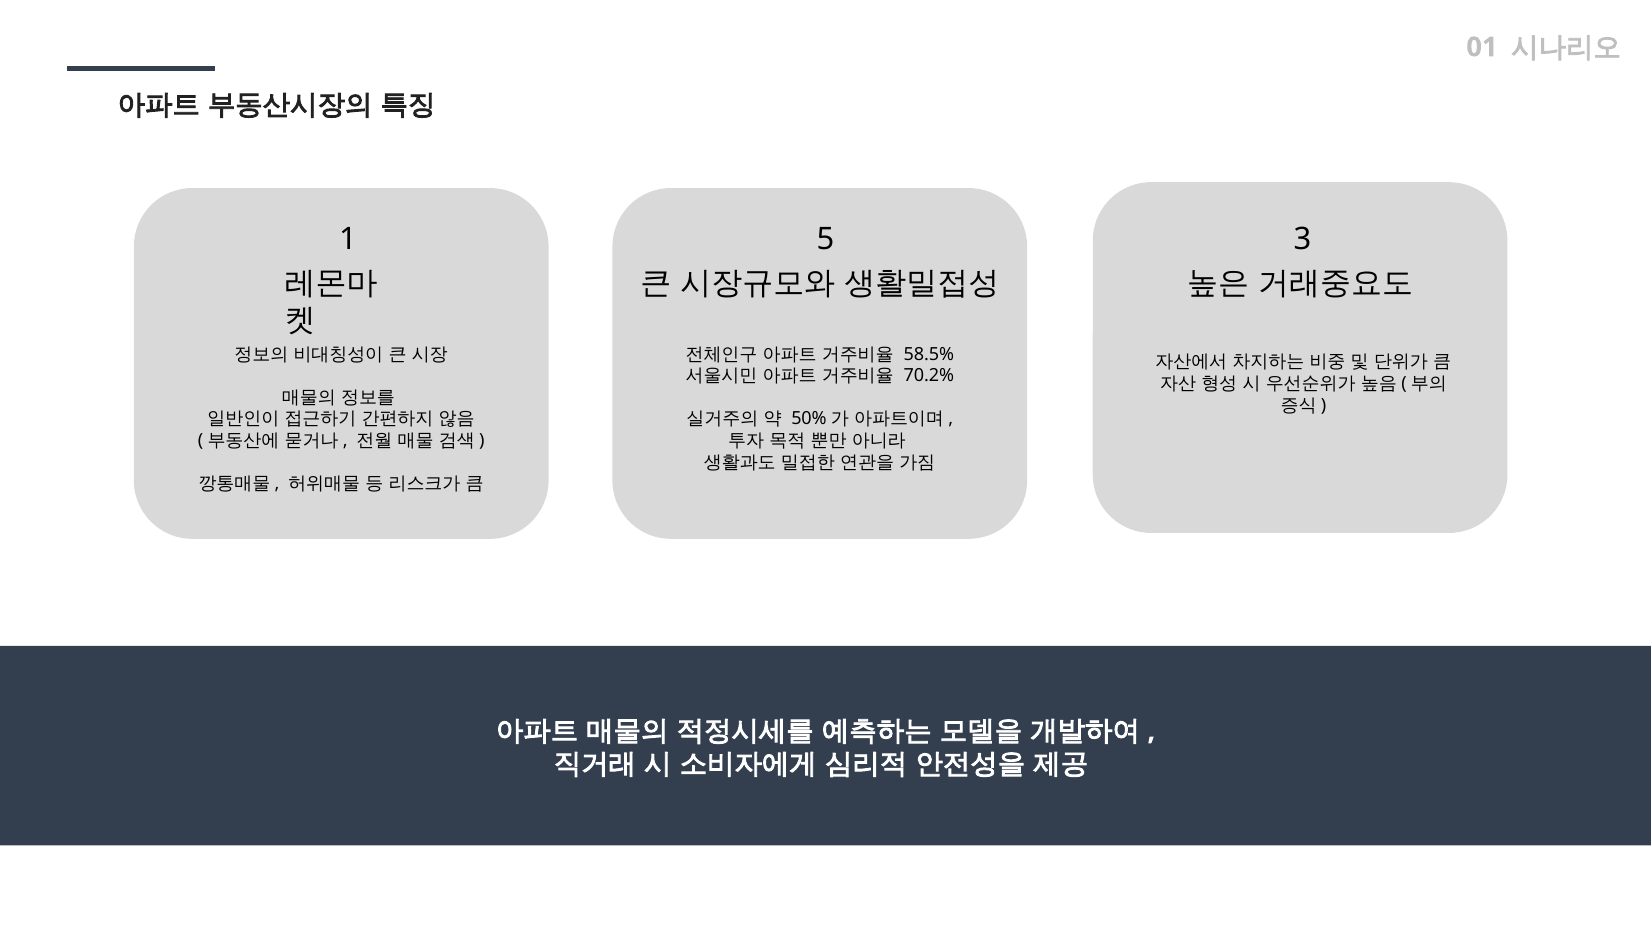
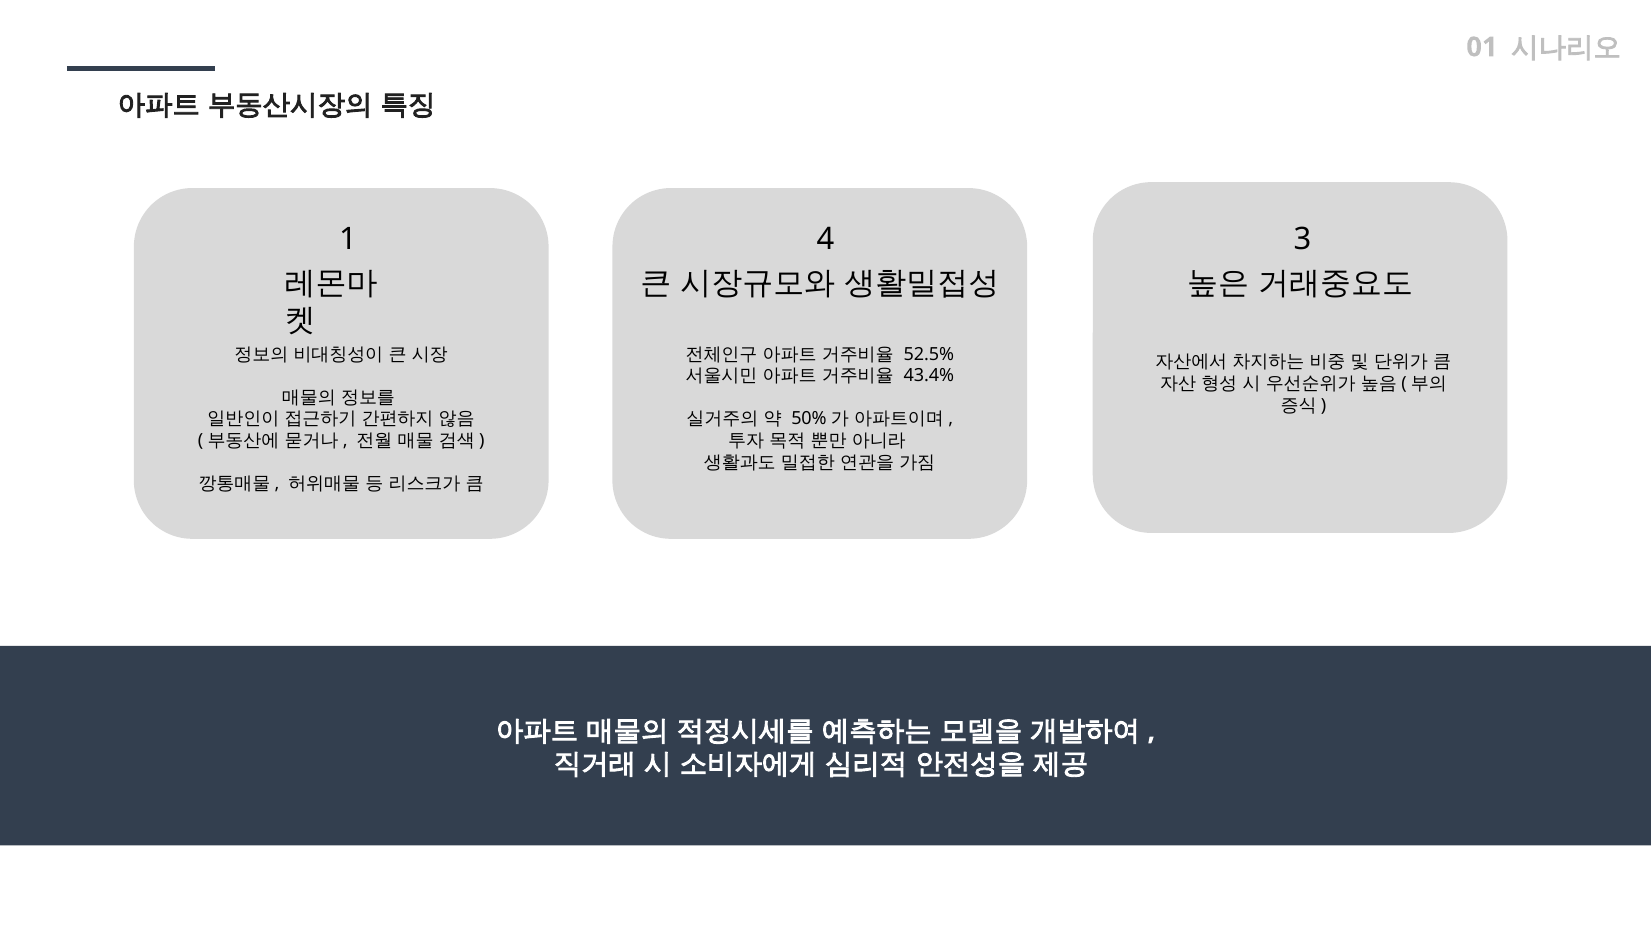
5: 5 -> 4
58.5%: 58.5% -> 52.5%
70.2%: 70.2% -> 43.4%
